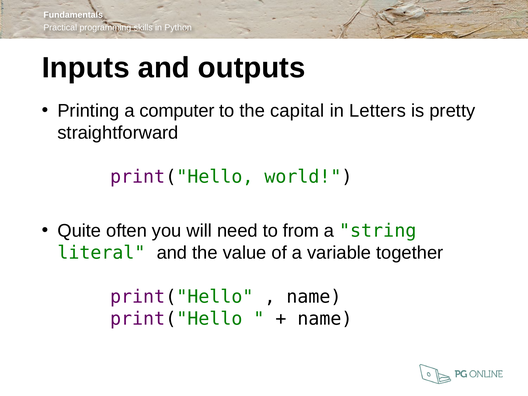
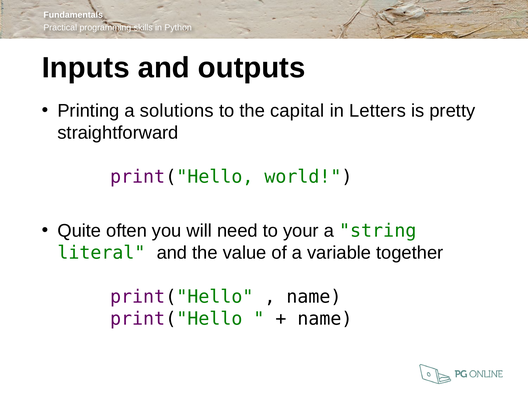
computer: computer -> solutions
from: from -> your
